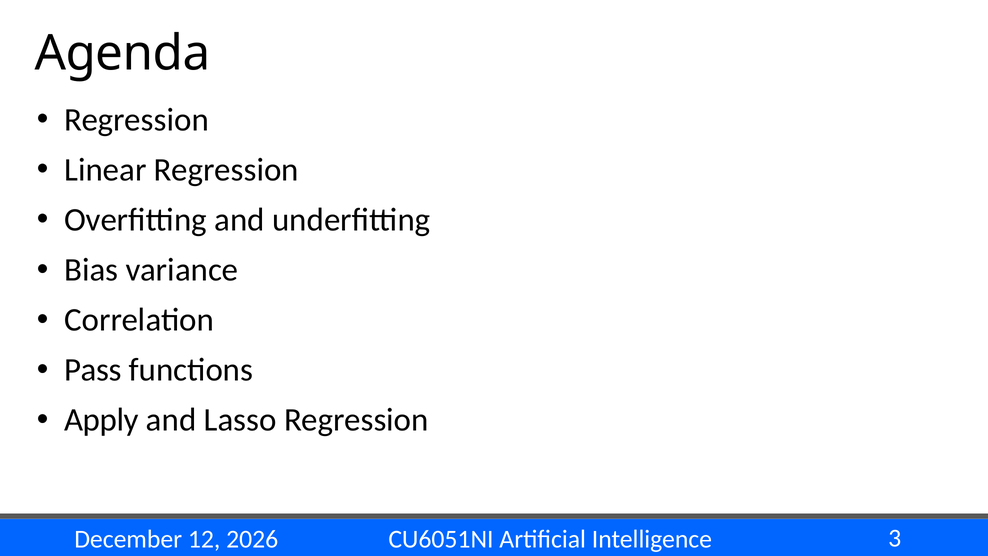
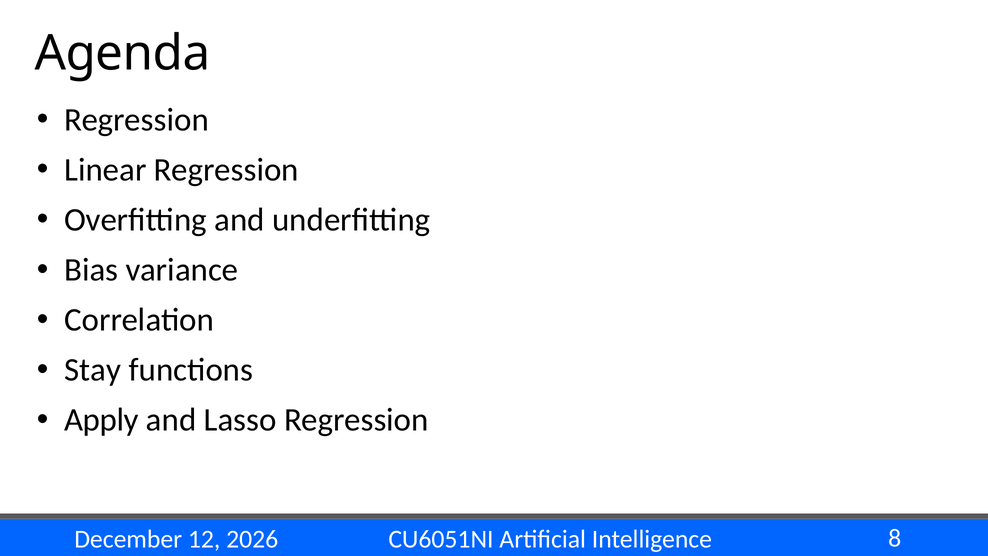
Pass: Pass -> Stay
3: 3 -> 8
